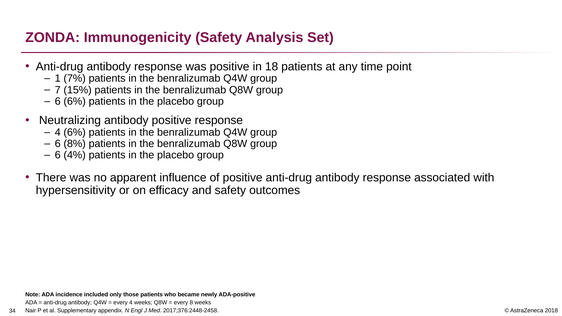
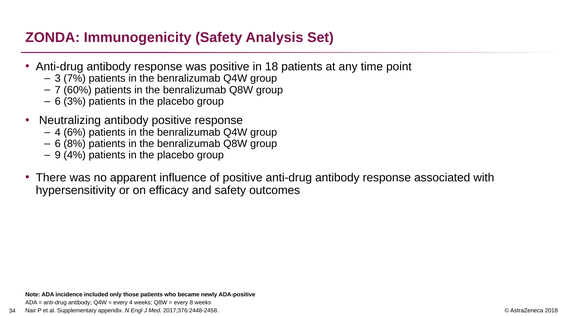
1: 1 -> 3
15%: 15% -> 60%
6 6%: 6% -> 3%
6 at (58, 155): 6 -> 9
